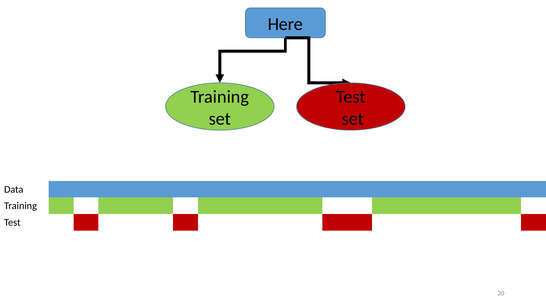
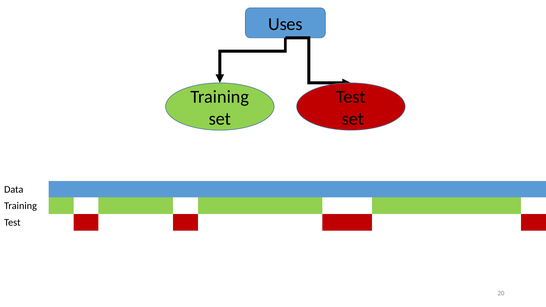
Here: Here -> Uses
